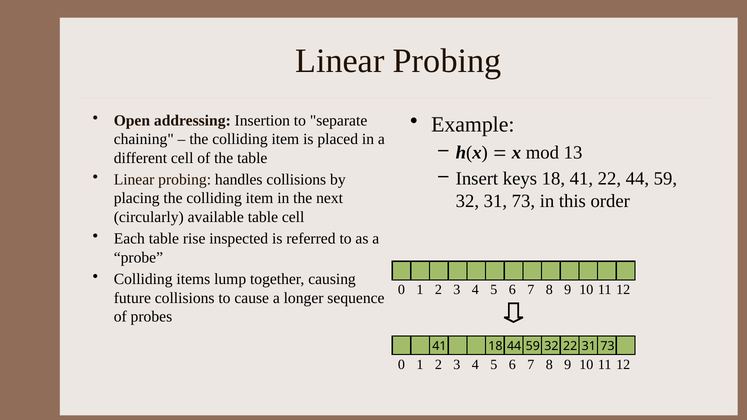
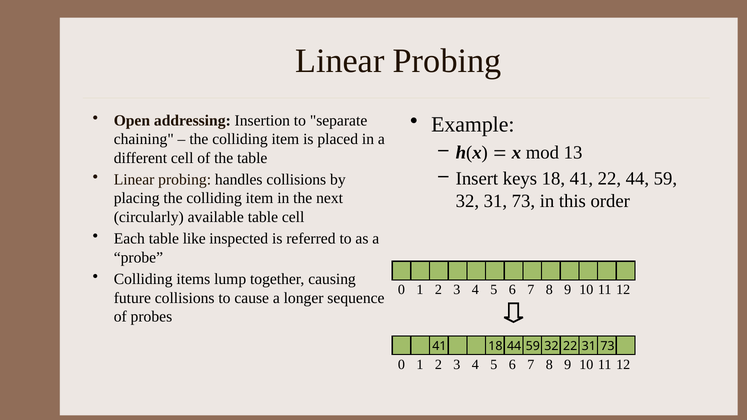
rise: rise -> like
